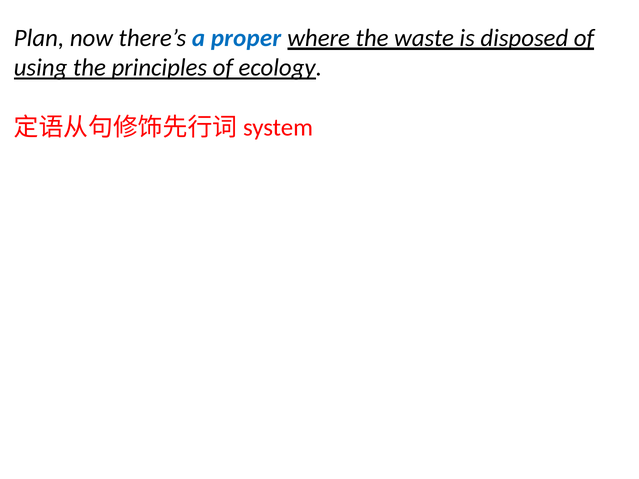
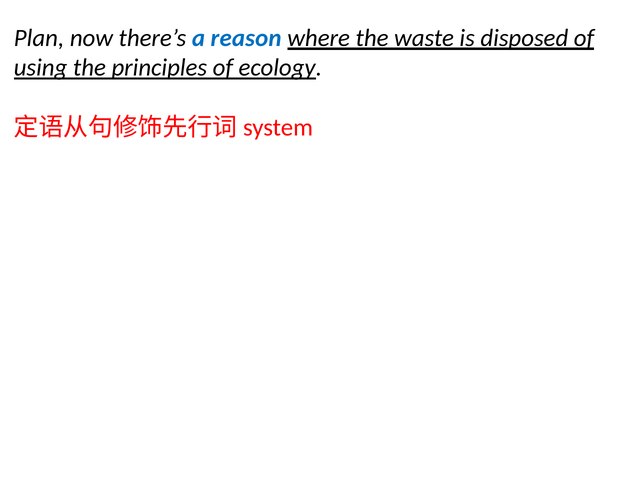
proper: proper -> reason
